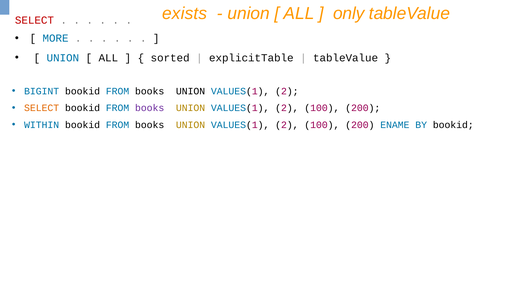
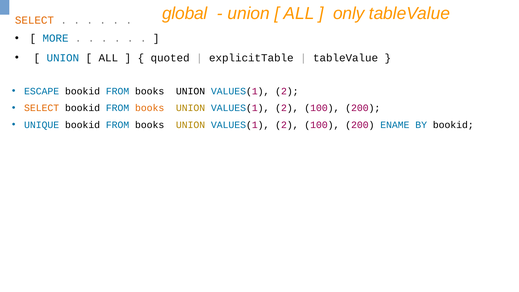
exists: exists -> global
SELECT at (34, 20) colour: red -> orange
sorted: sorted -> quoted
BIGINT: BIGINT -> ESCAPE
books at (150, 108) colour: purple -> orange
WITHIN: WITHIN -> UNIQUE
